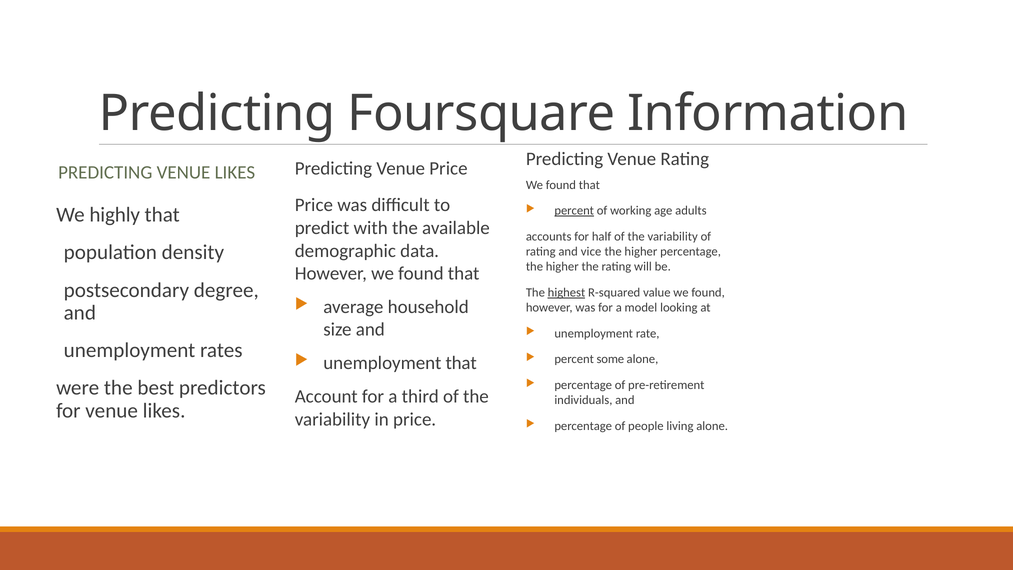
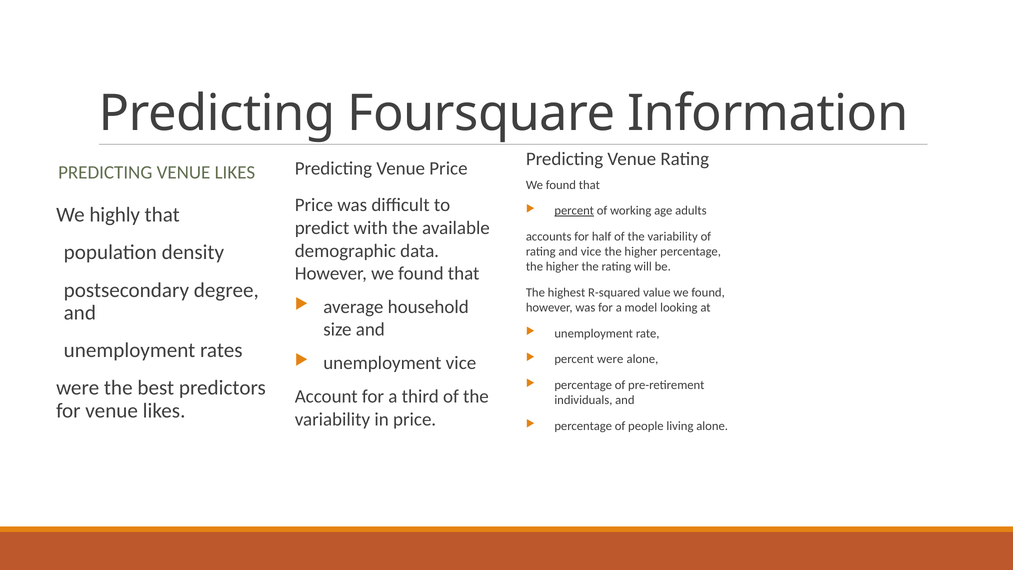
highest underline: present -> none
percent some: some -> were
unemployment that: that -> vice
